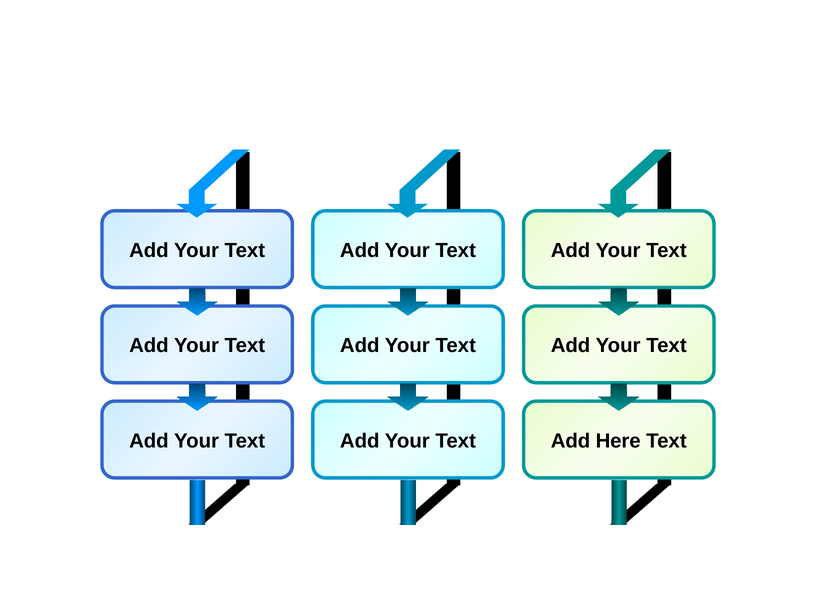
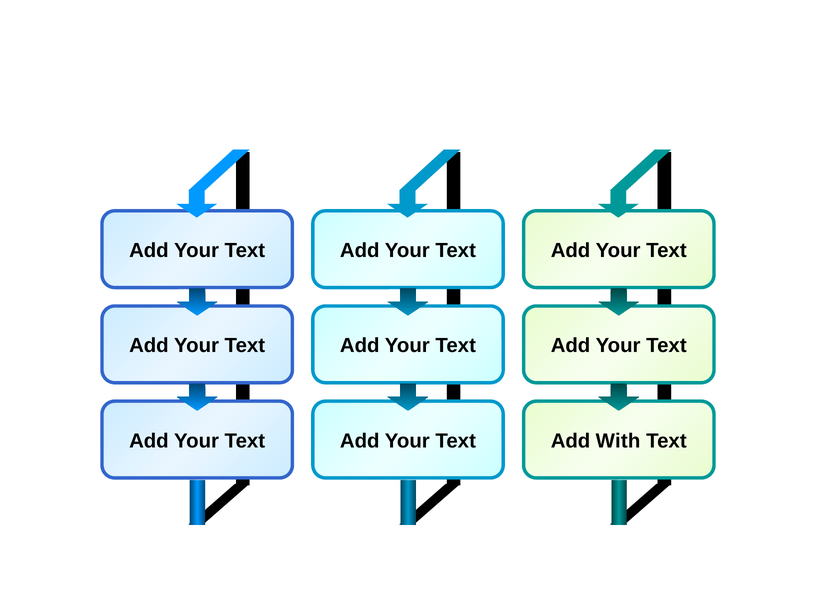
Here: Here -> With
